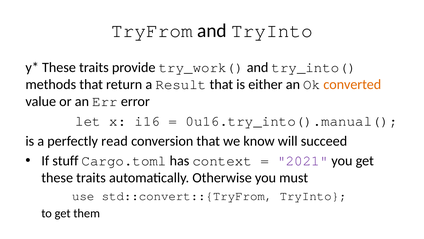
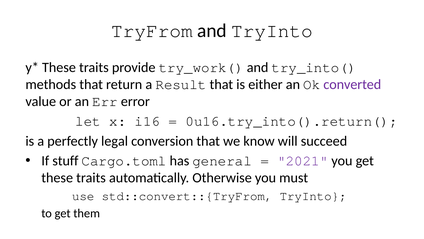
converted colour: orange -> purple
0u16.try_into().manual(: 0u16.try_into().manual( -> 0u16.try_into().return(
read: read -> legal
context: context -> general
